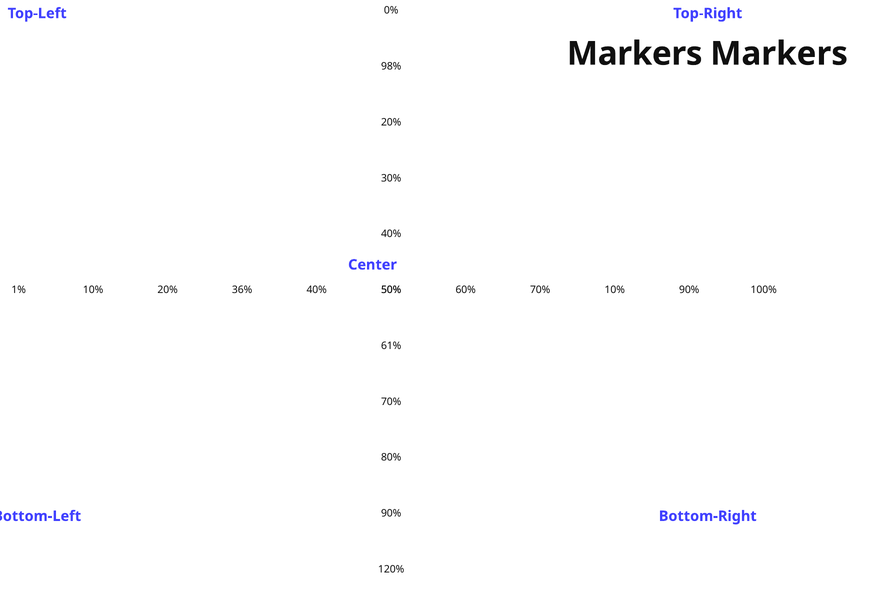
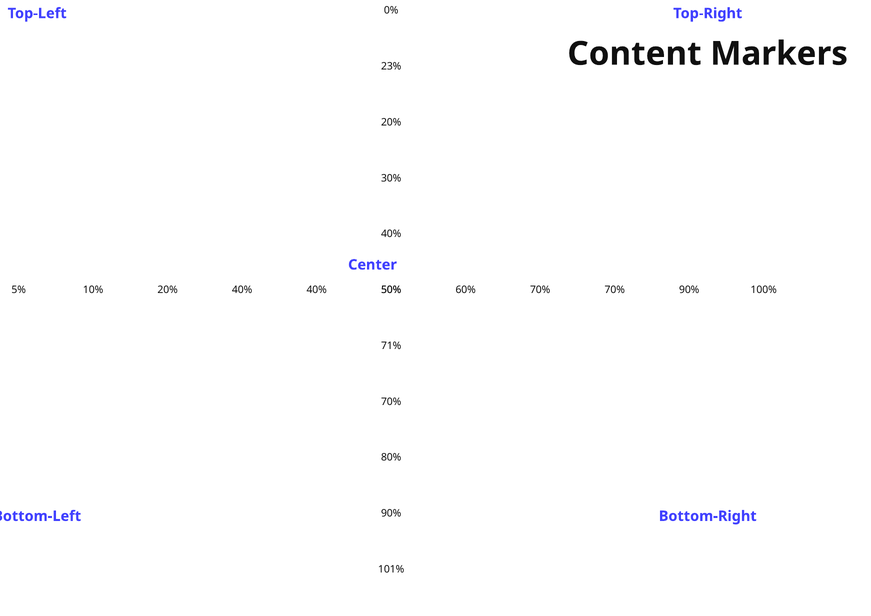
Markers at (635, 54): Markers -> Content
98%: 98% -> 23%
1%: 1% -> 5%
36% at (242, 290): 36% -> 40%
10% at (615, 290): 10% -> 70%
61%: 61% -> 71%
120%: 120% -> 101%
